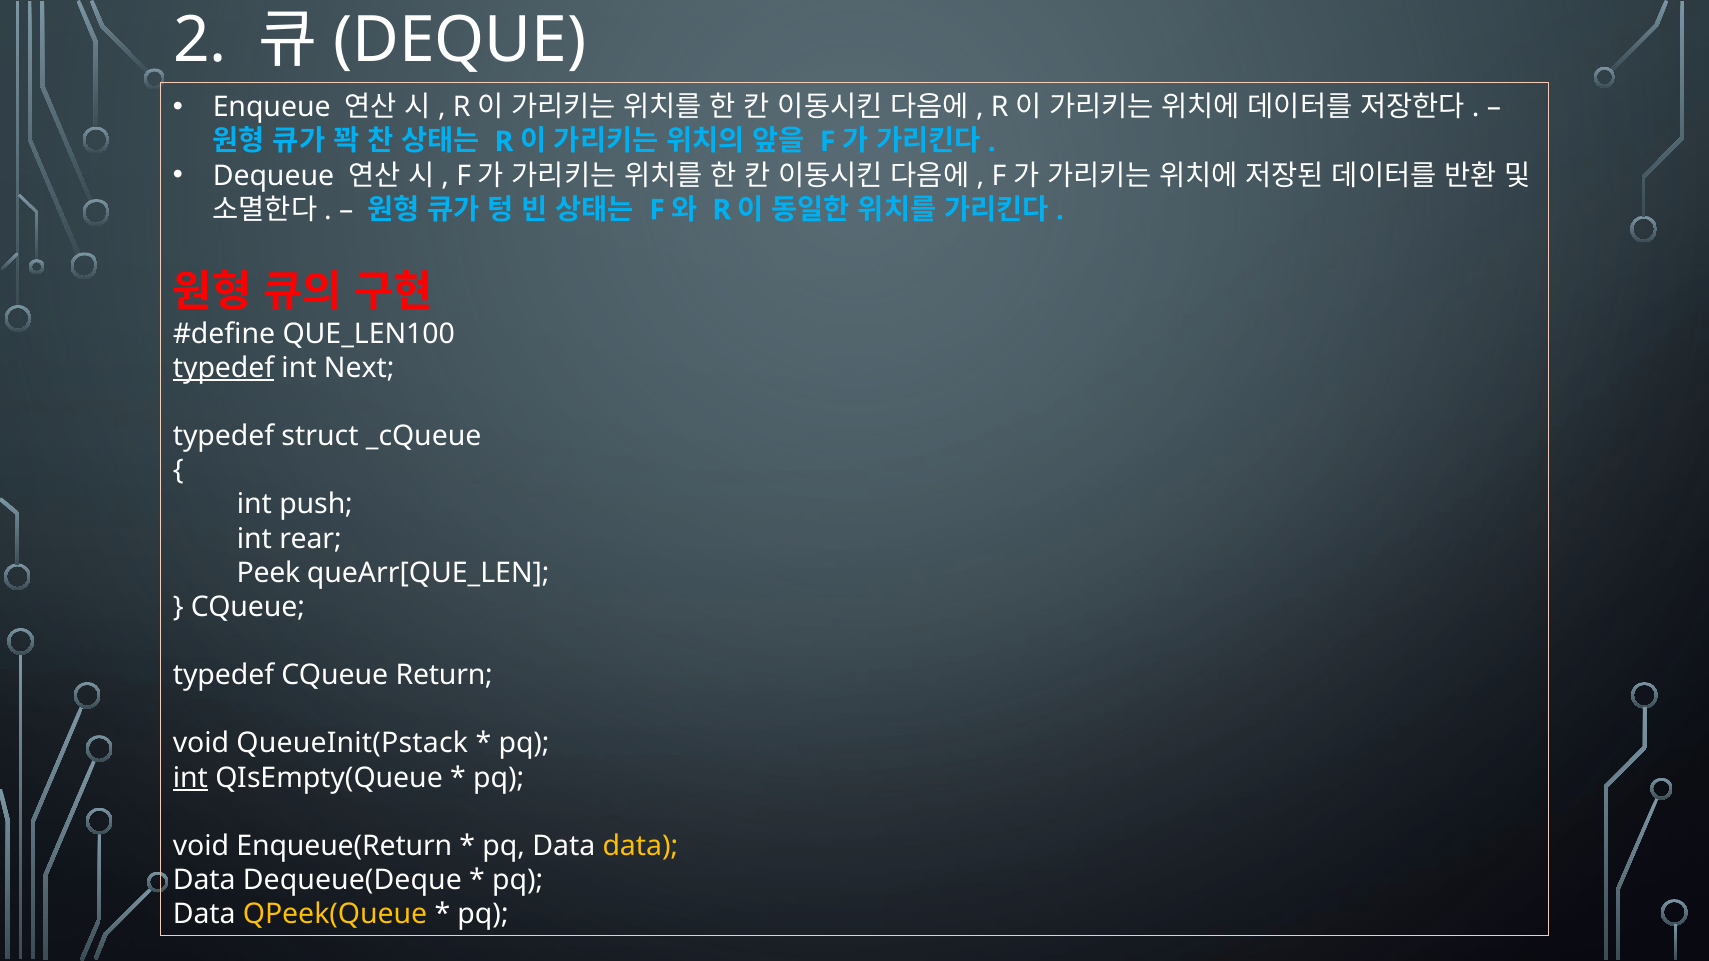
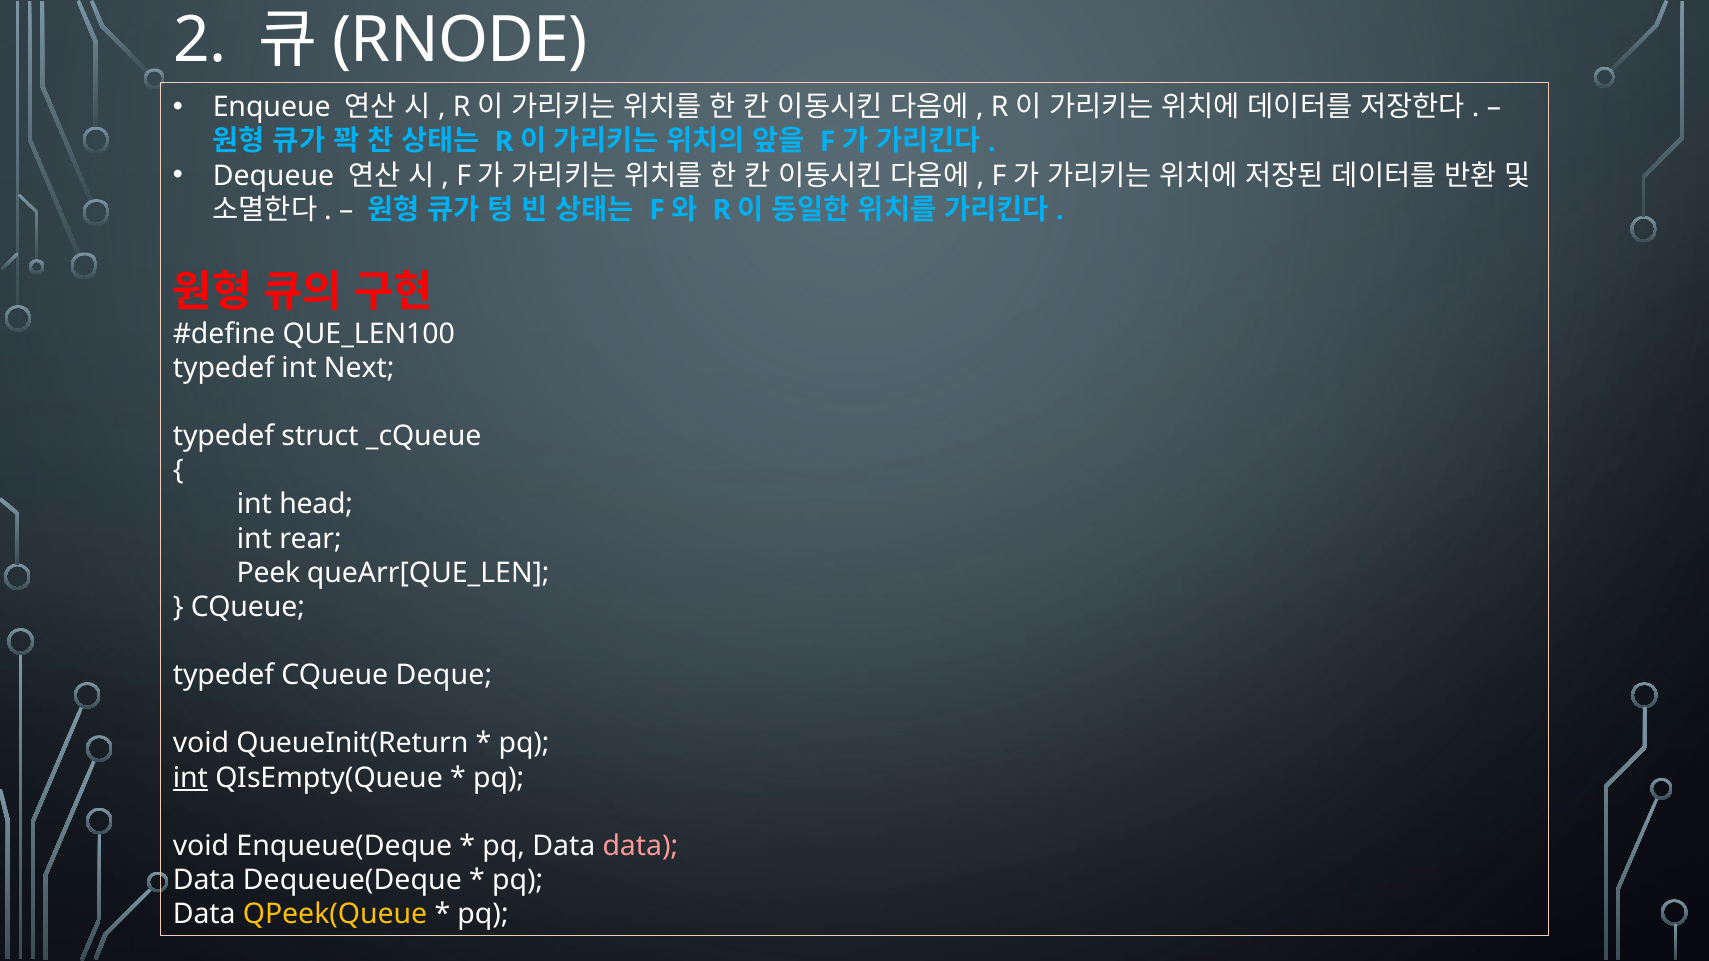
DEQUE: DEQUE -> RNODE
typedef at (224, 368) underline: present -> none
push: push -> head
Return: Return -> Deque
QueueInit(Pstack: QueueInit(Pstack -> QueueInit(Return
Enqueue(Return: Enqueue(Return -> Enqueue(Deque
data at (640, 846) colour: yellow -> pink
